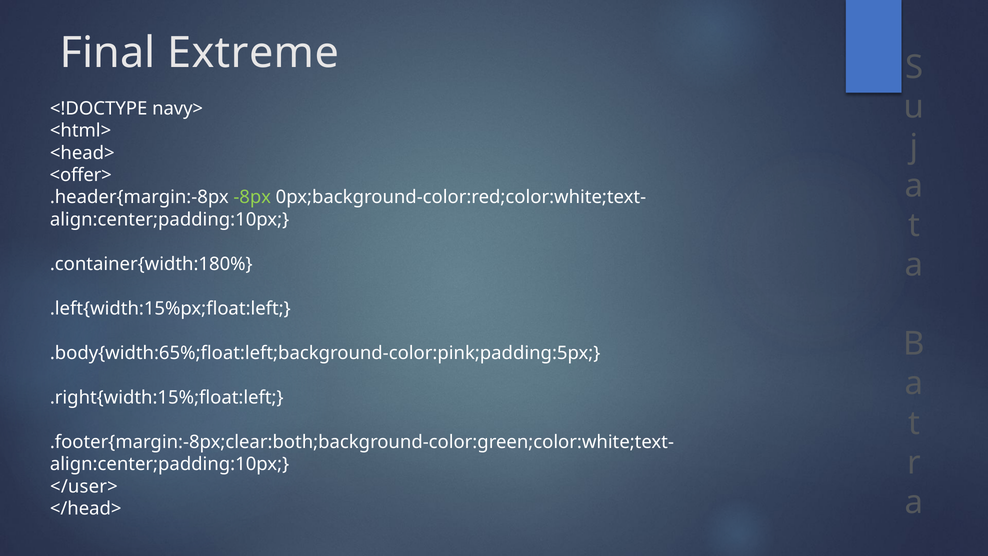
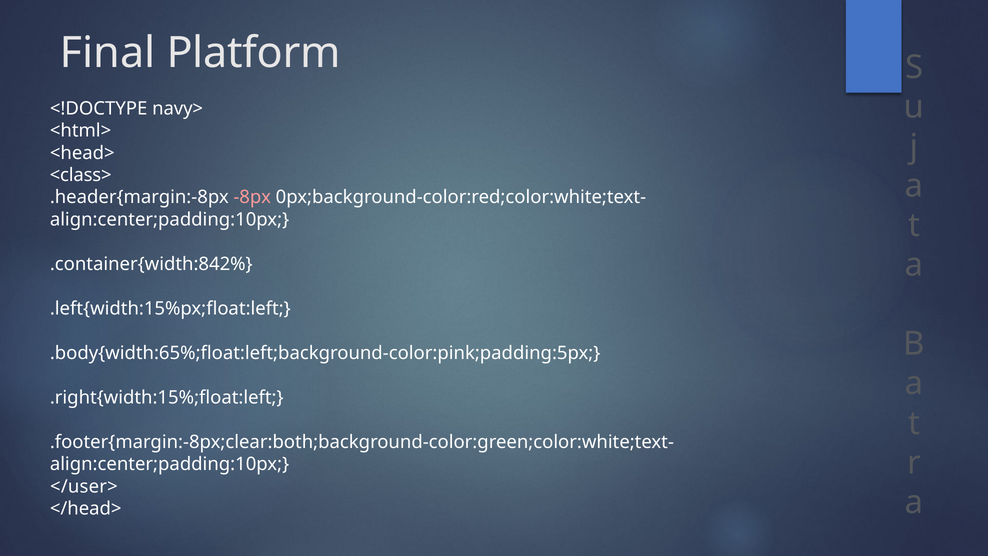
Extreme: Extreme -> Platform
<offer>: <offer> -> <class>
-8px colour: light green -> pink
.container{width:180%: .container{width:180% -> .container{width:842%
